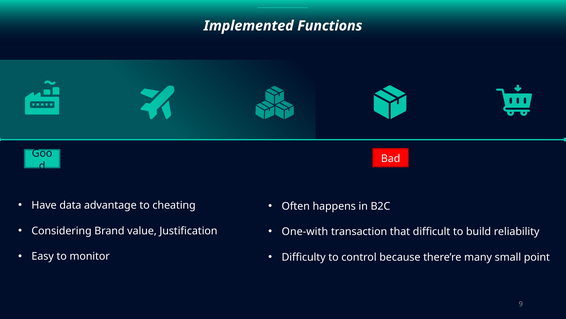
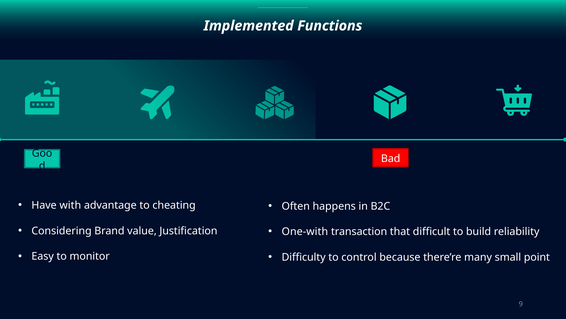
data: data -> with
